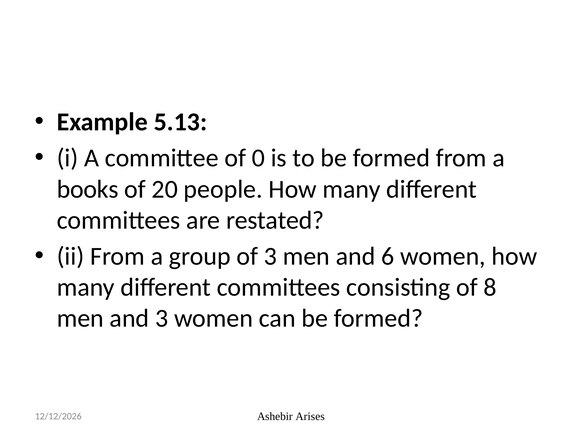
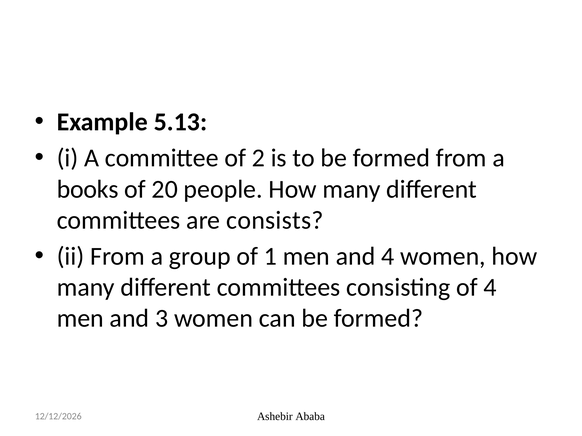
0: 0 -> 2
restated: restated -> consists
of 3: 3 -> 1
and 6: 6 -> 4
of 8: 8 -> 4
Arises: Arises -> Ababa
